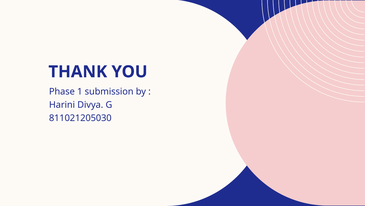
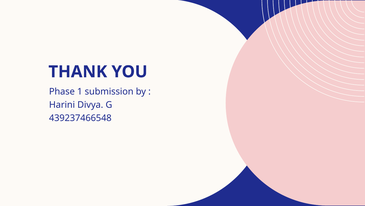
811021205030: 811021205030 -> 439237466548
